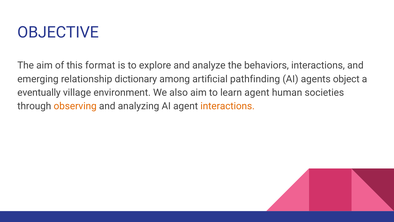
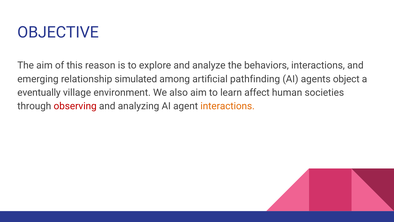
format: format -> reason
dictionary: dictionary -> simulated
learn agent: agent -> affect
observing colour: orange -> red
